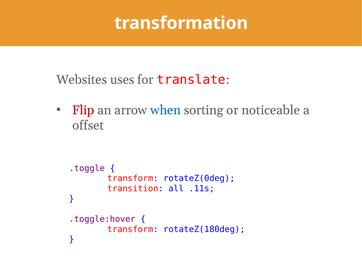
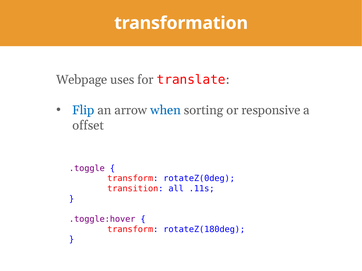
Websites: Websites -> Webpage
Flip colour: red -> blue
noticeable: noticeable -> responsive
